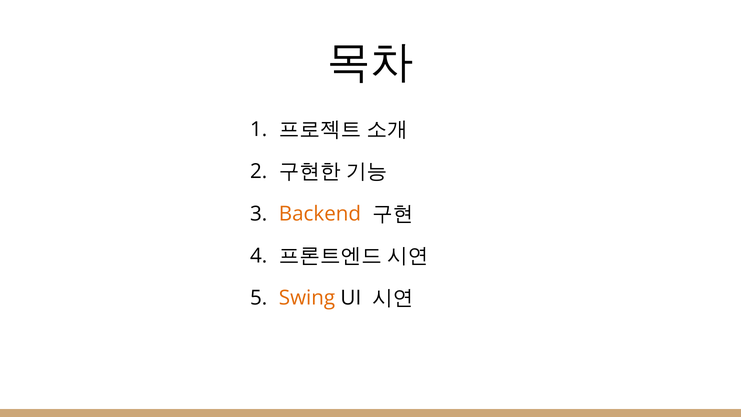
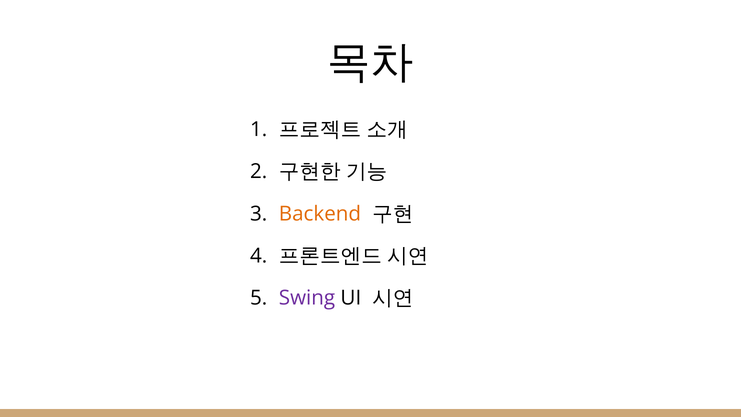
Swing colour: orange -> purple
